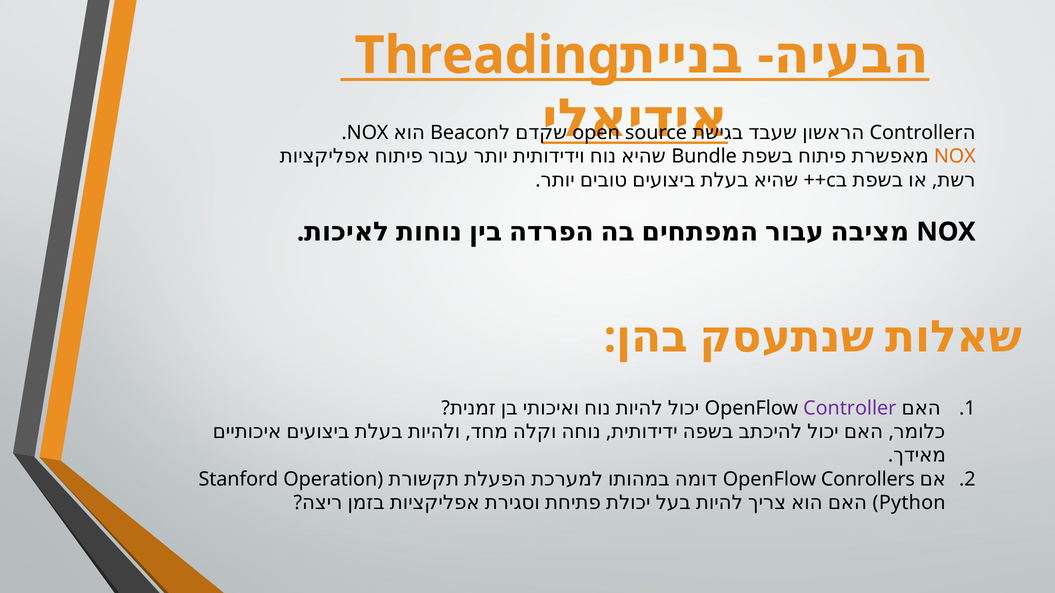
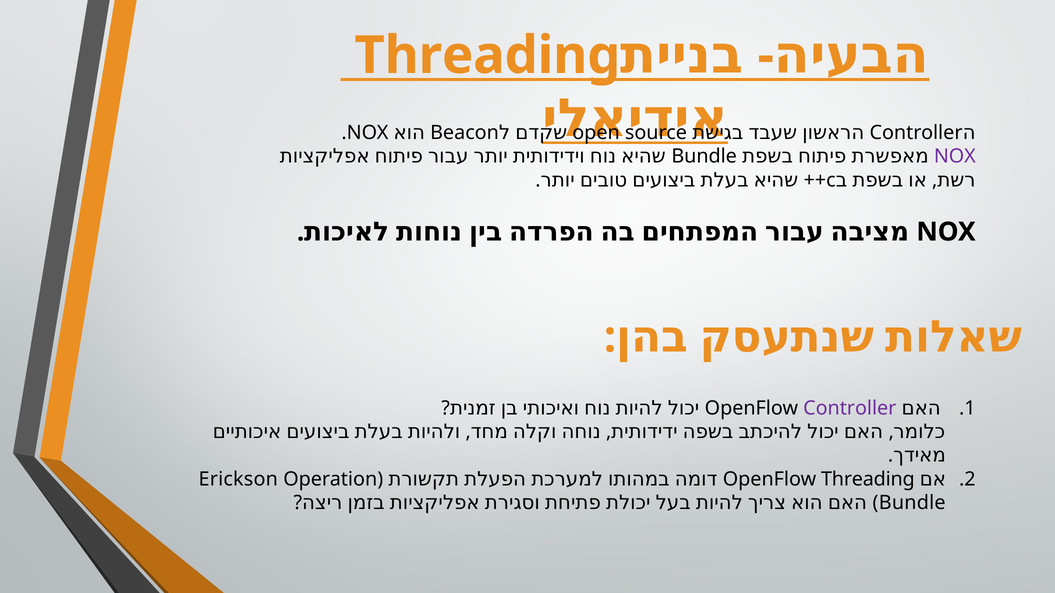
NOX at (955, 156) colour: orange -> purple
Stanford: Stanford -> Erickson
OpenFlow Conrollers: Conrollers -> Threading
Python at (912, 503): Python -> Bundle
